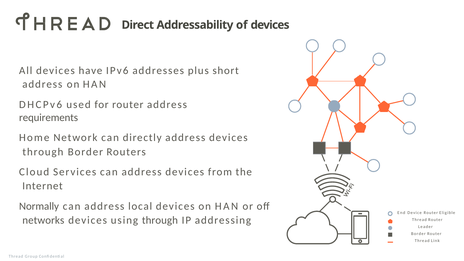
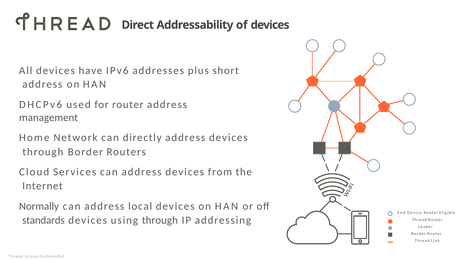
requirements: requirements -> management
networks: networks -> standards
